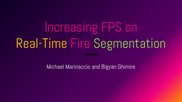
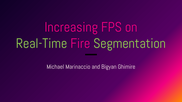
Real-Time colour: yellow -> light green
